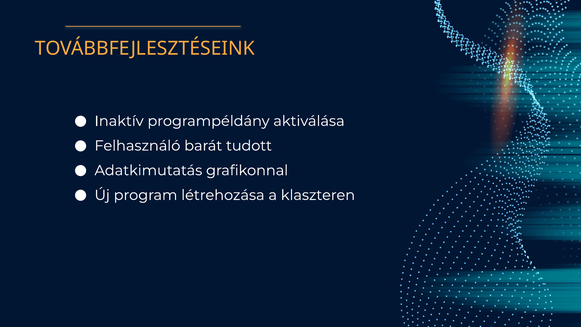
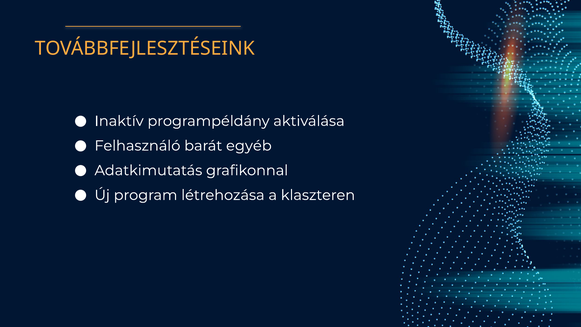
tudott: tudott -> egyéb
